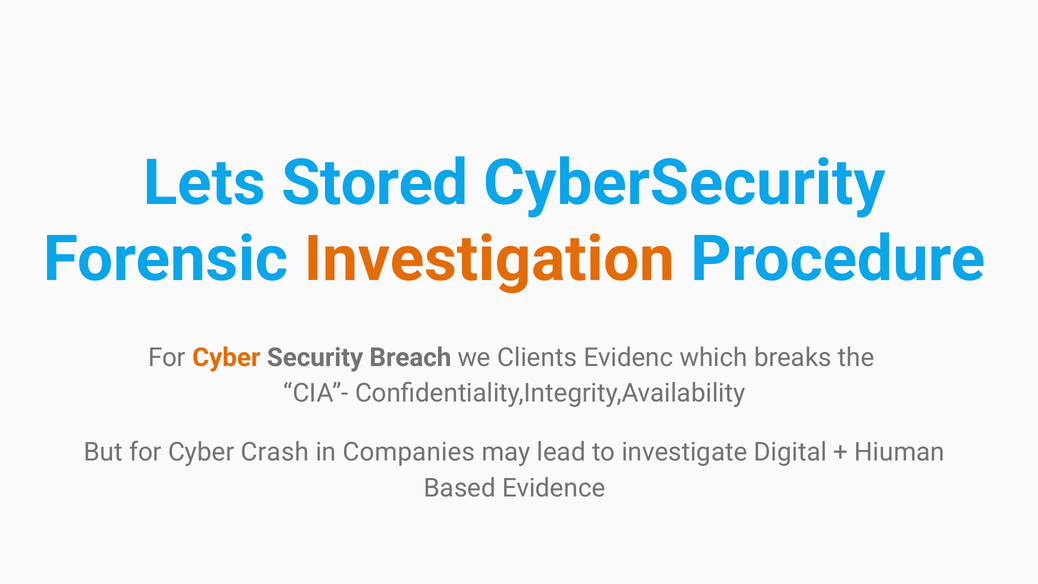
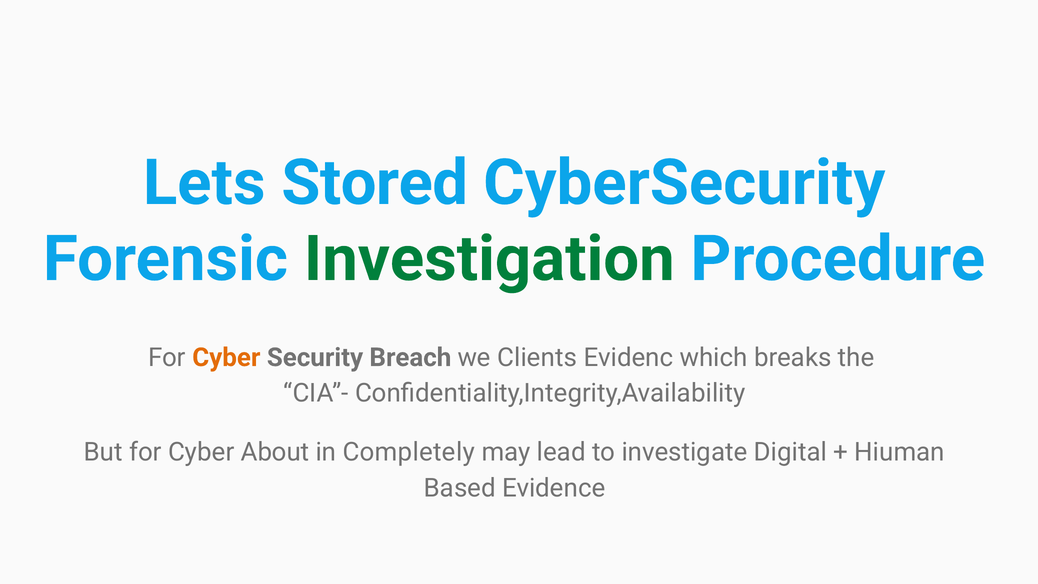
Investigation colour: orange -> green
Crash: Crash -> About
Companies: Companies -> Completely
